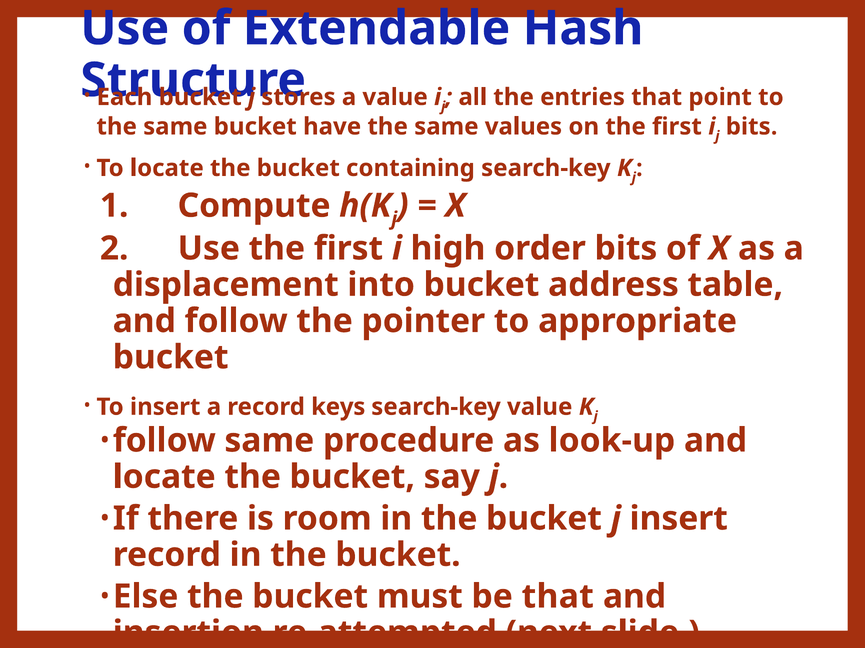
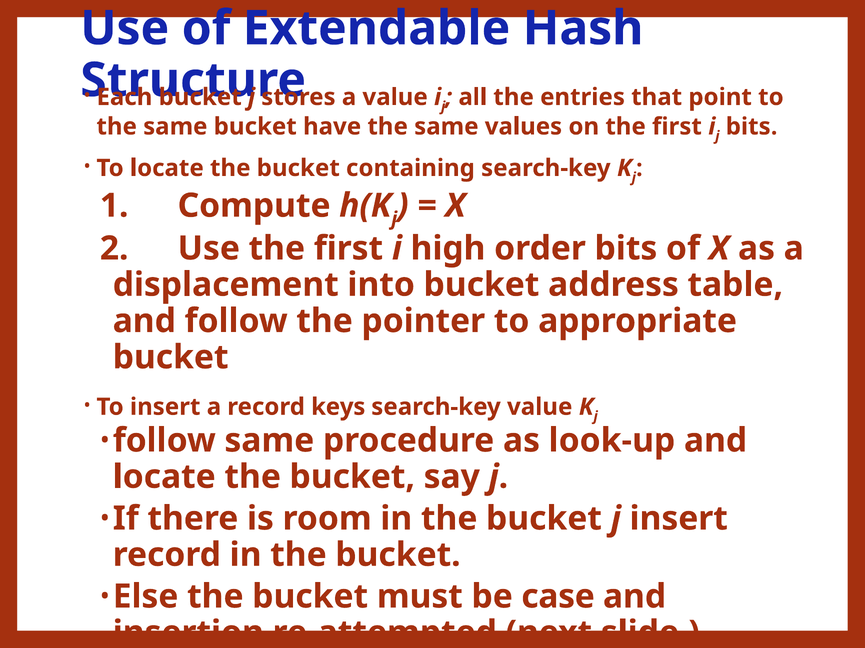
be that: that -> case
